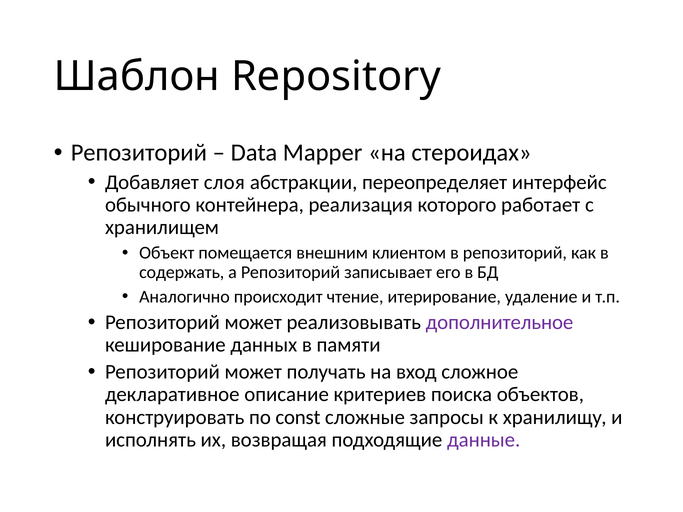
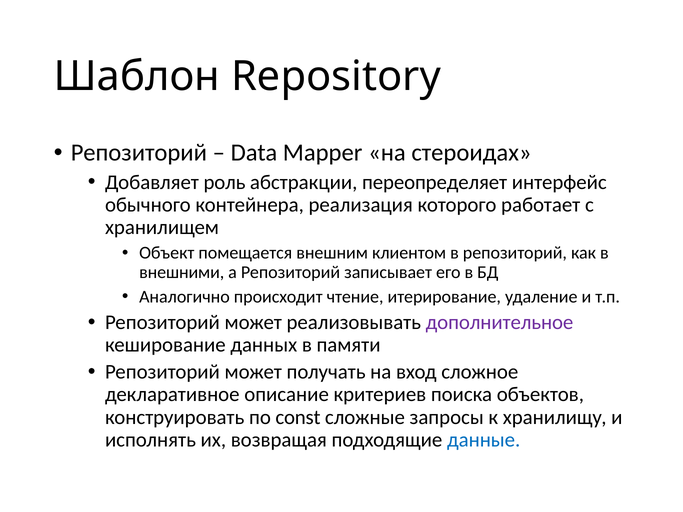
слоя: слоя -> роль
содержать: содержать -> внешними
данные colour: purple -> blue
